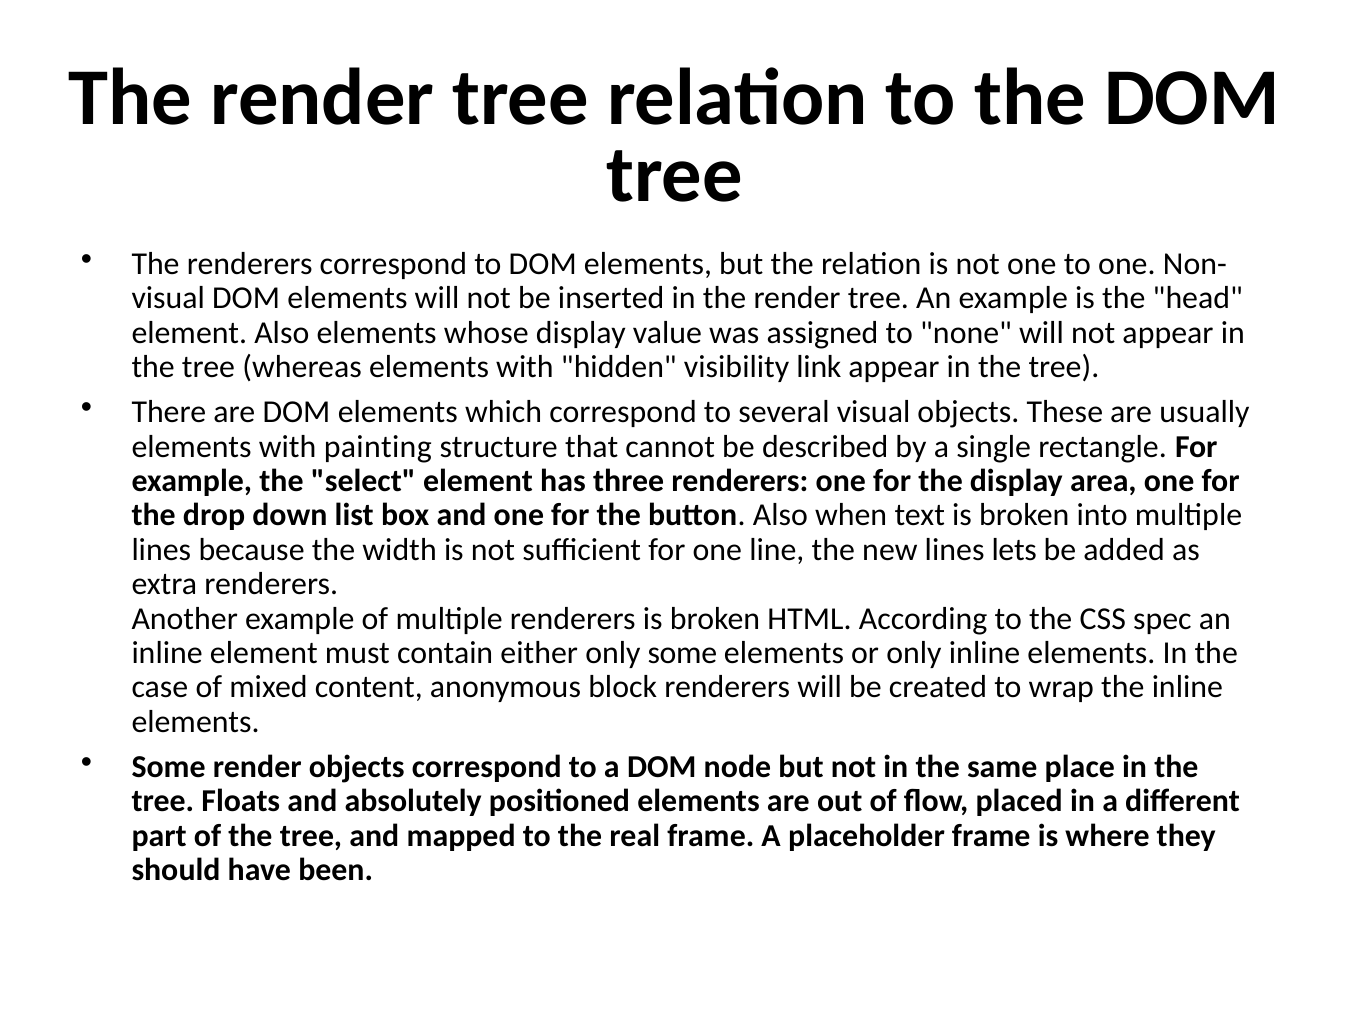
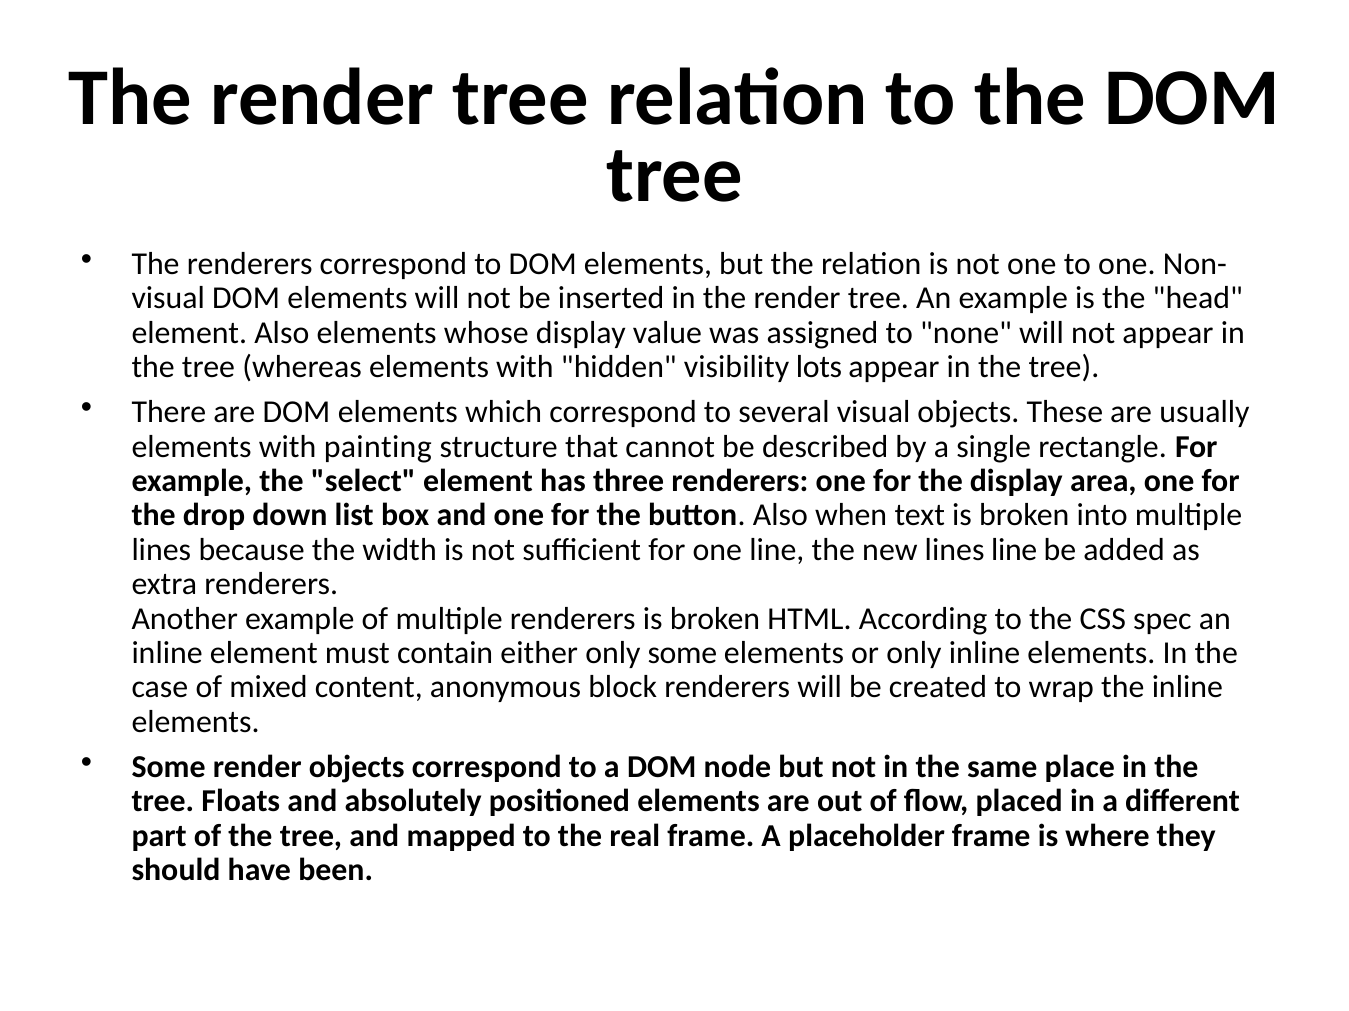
link: link -> lots
lines lets: lets -> line
